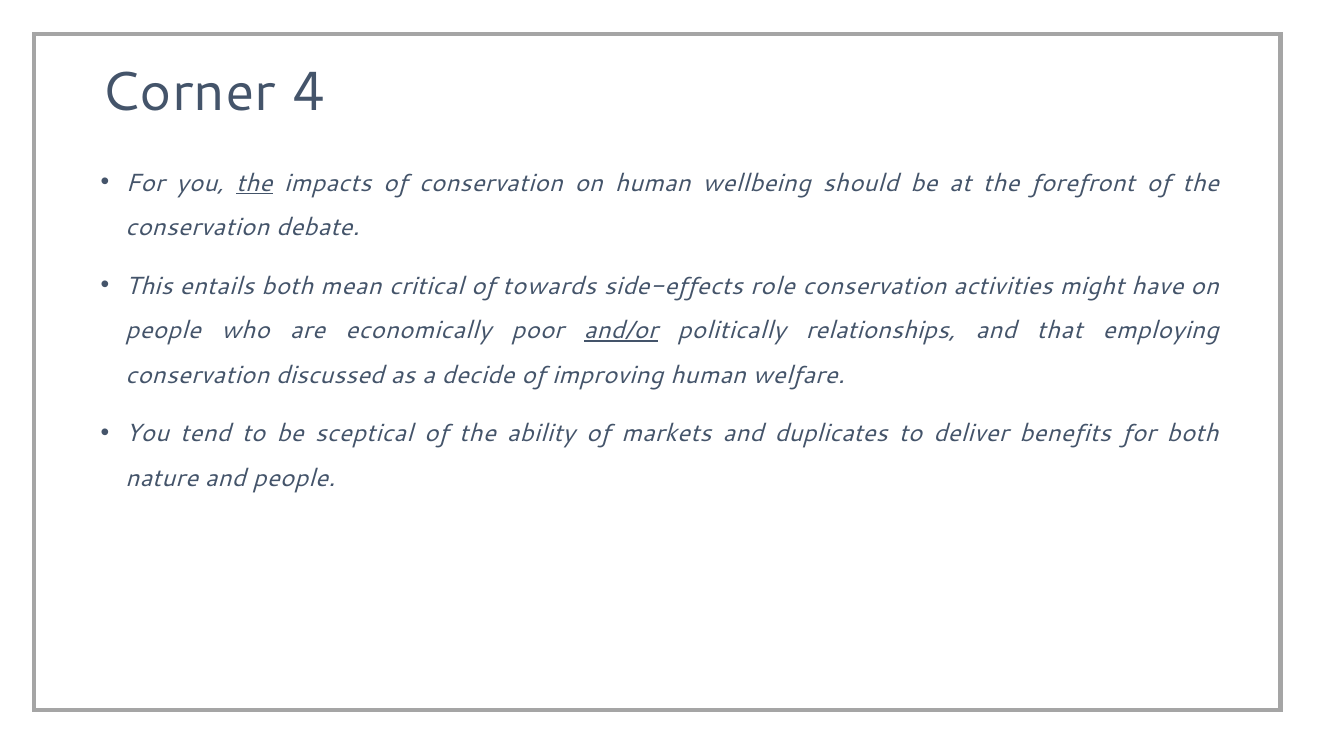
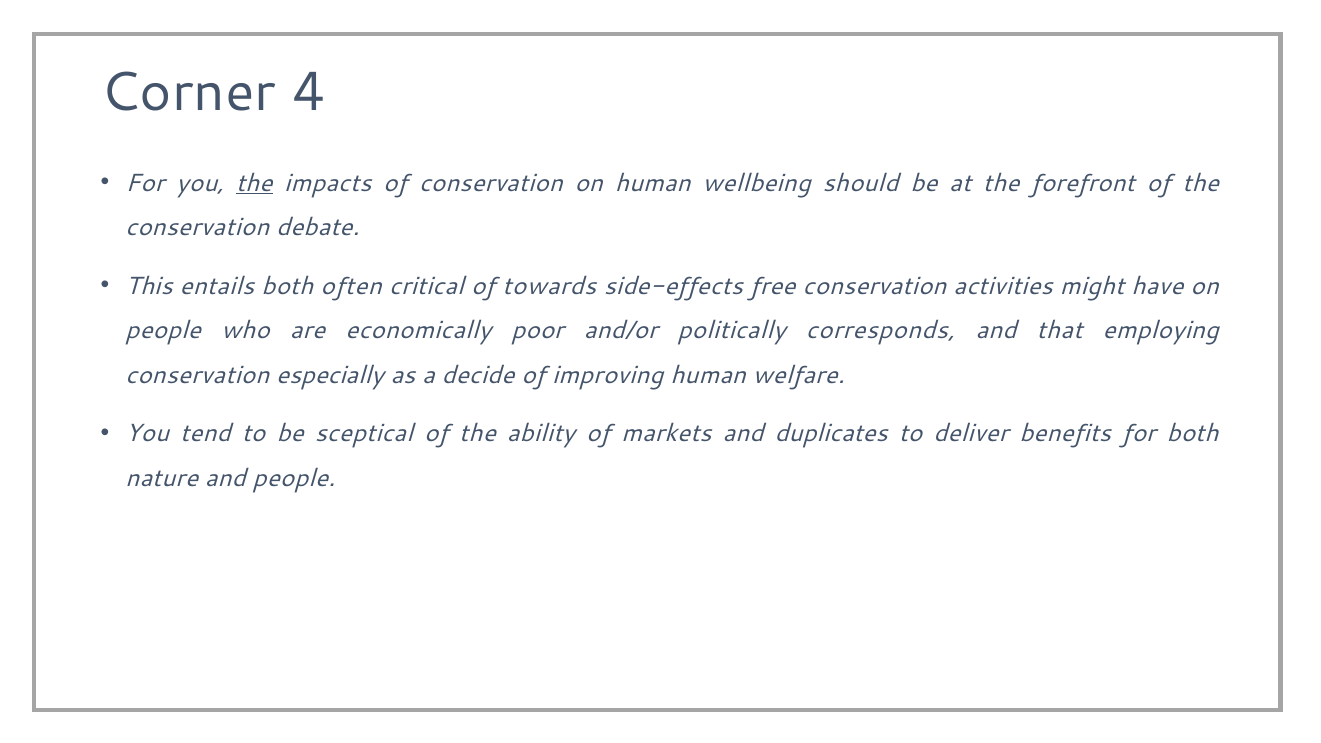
mean: mean -> often
role: role -> free
and/or underline: present -> none
relationships: relationships -> corresponds
discussed: discussed -> especially
